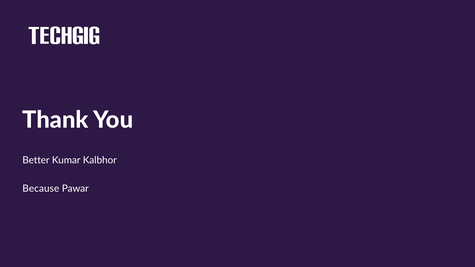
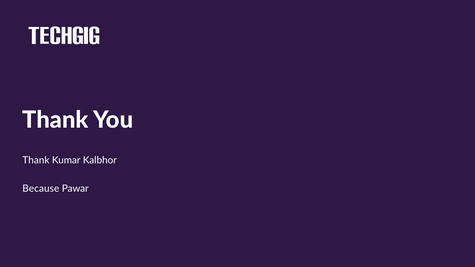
Better at (36, 160): Better -> Thank
